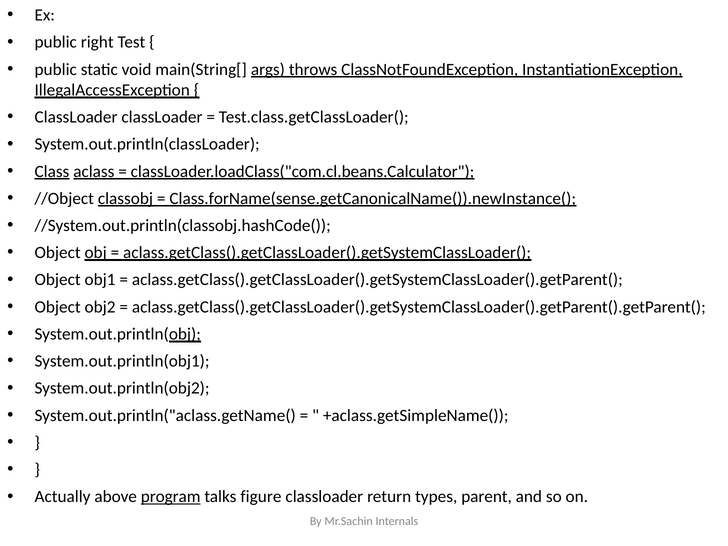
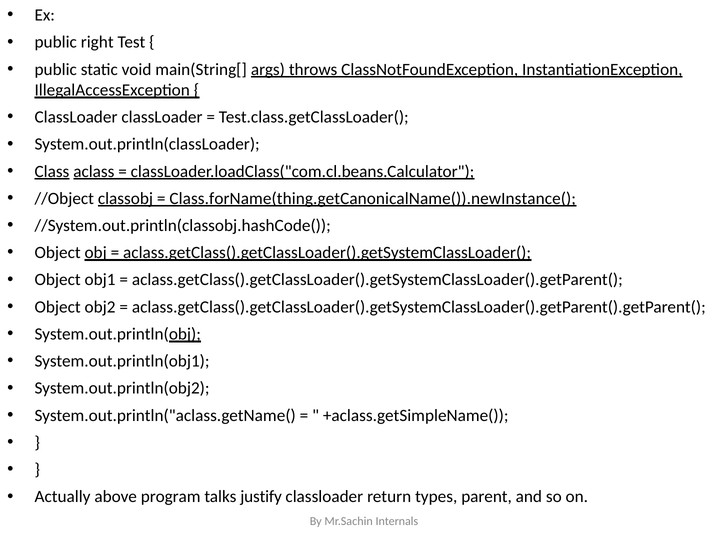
Class.forName(sense.getCanonicalName()).newInstance(: Class.forName(sense.getCanonicalName()).newInstance( -> Class.forName(thing.getCanonicalName()).newInstance(
program underline: present -> none
figure: figure -> justify
